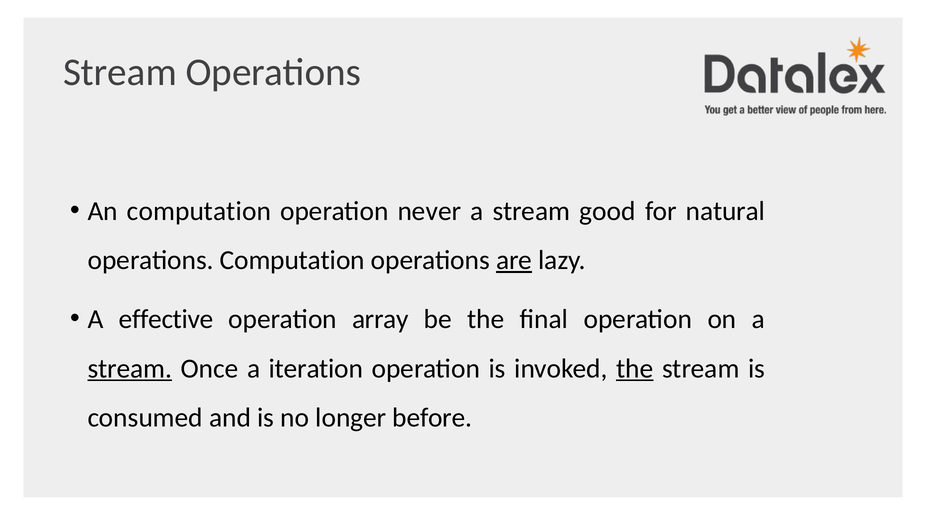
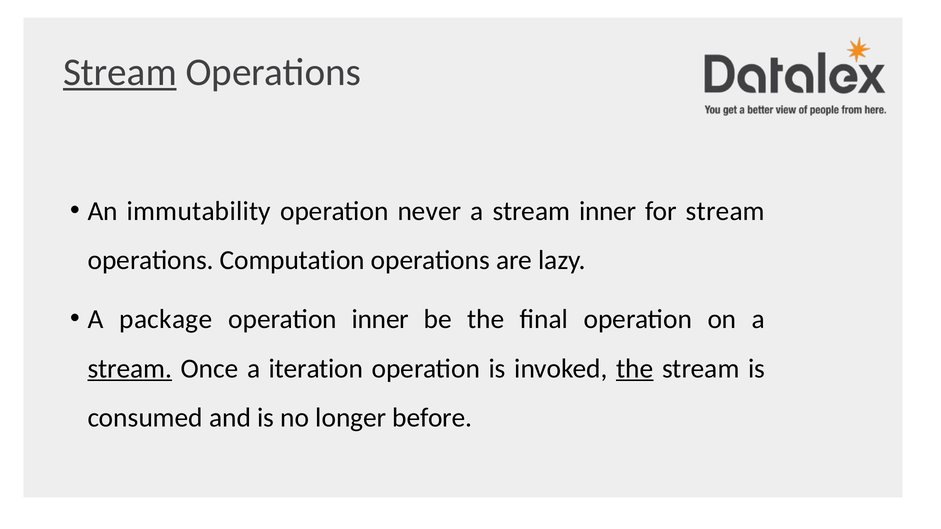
Stream at (120, 72) underline: none -> present
An computation: computation -> immutability
stream good: good -> inner
for natural: natural -> stream
are underline: present -> none
effective: effective -> package
operation array: array -> inner
